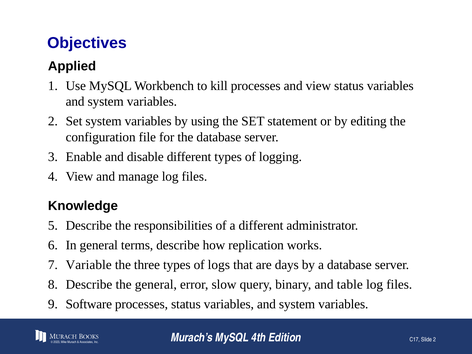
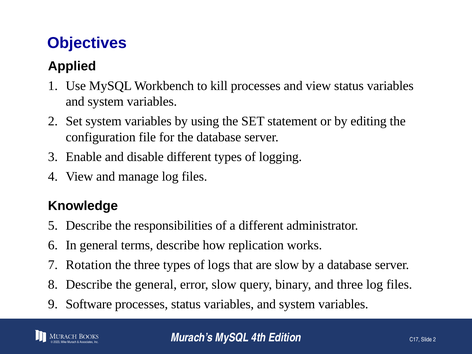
Variable: Variable -> Rotation
are days: days -> slow
and table: table -> three
